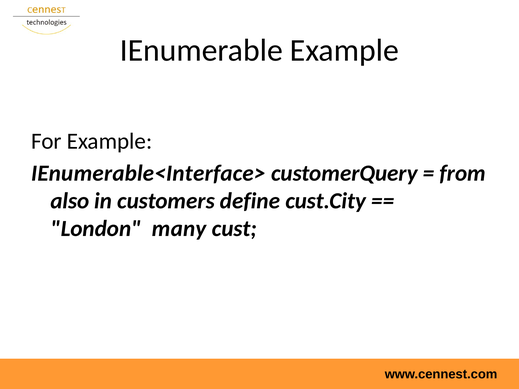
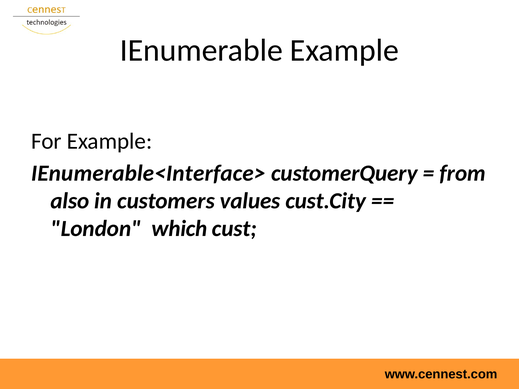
define: define -> values
many: many -> which
